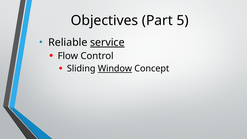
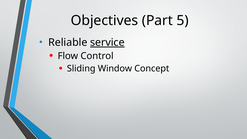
Window underline: present -> none
